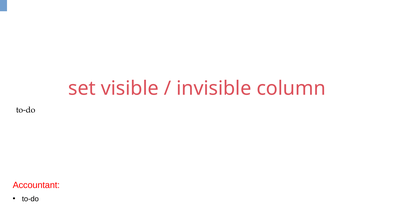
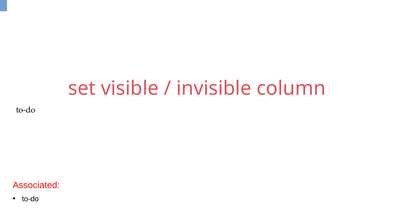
Accountant: Accountant -> Associated
